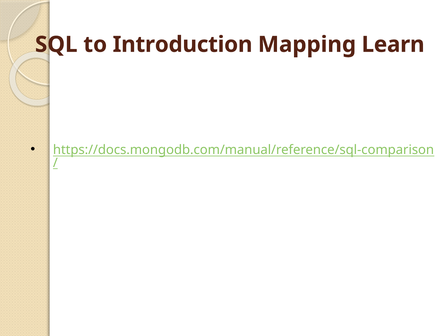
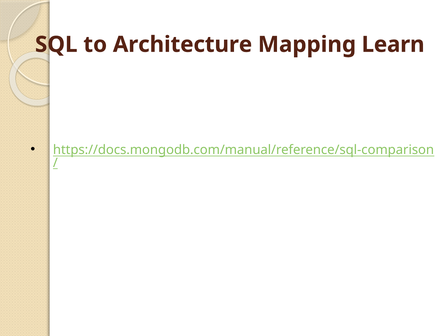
Introduction: Introduction -> Architecture
